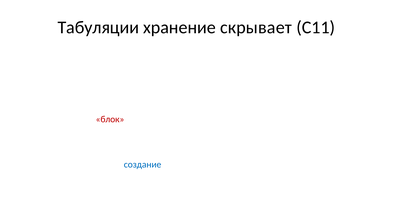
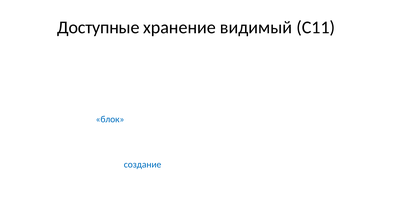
Табуляции: Табуляции -> Доступные
скрывает: скрывает -> видимый
блок colour: red -> blue
